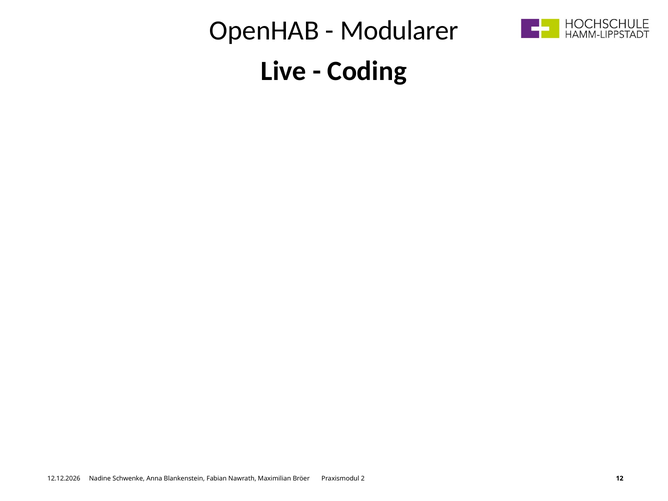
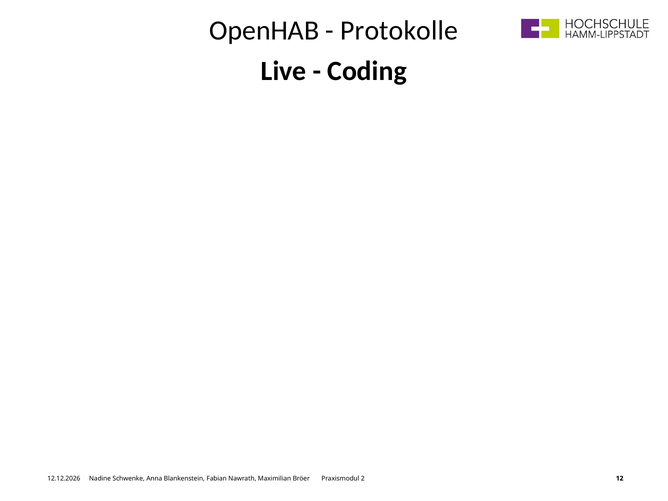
Modularer: Modularer -> Protokolle
